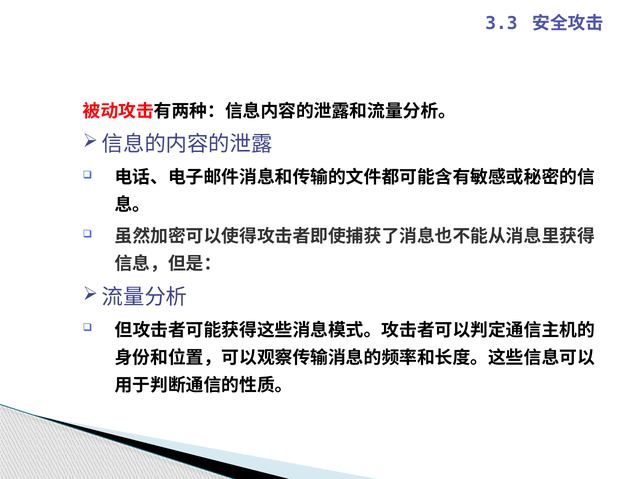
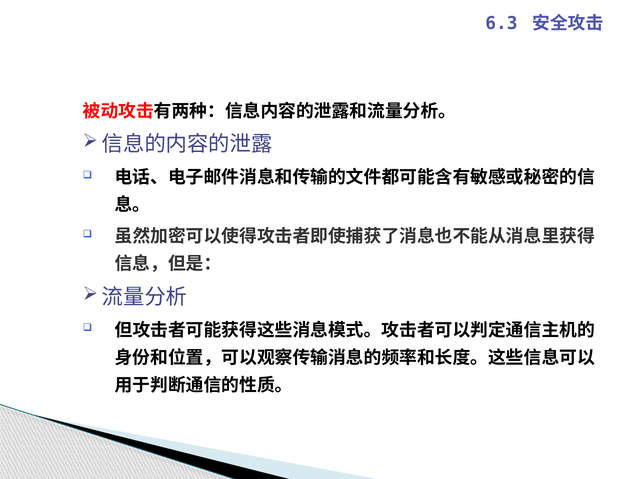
3.3: 3.3 -> 6.3
